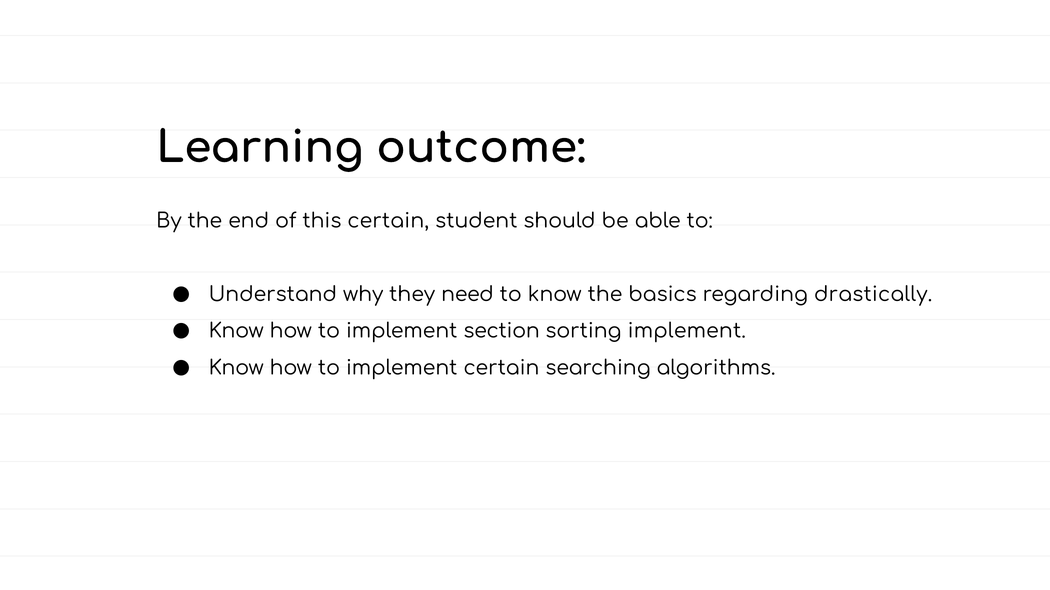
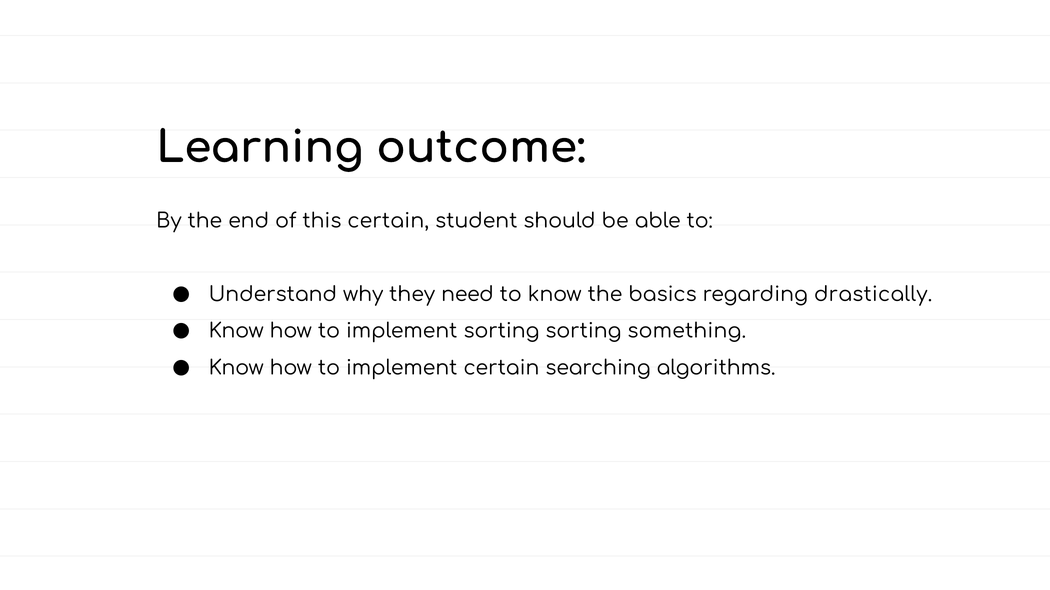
implement section: section -> sorting
sorting implement: implement -> something
